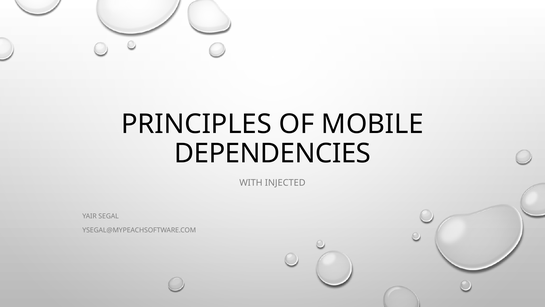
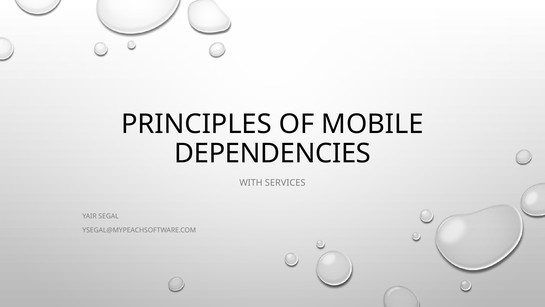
INJECTED: INJECTED -> SERVICES
